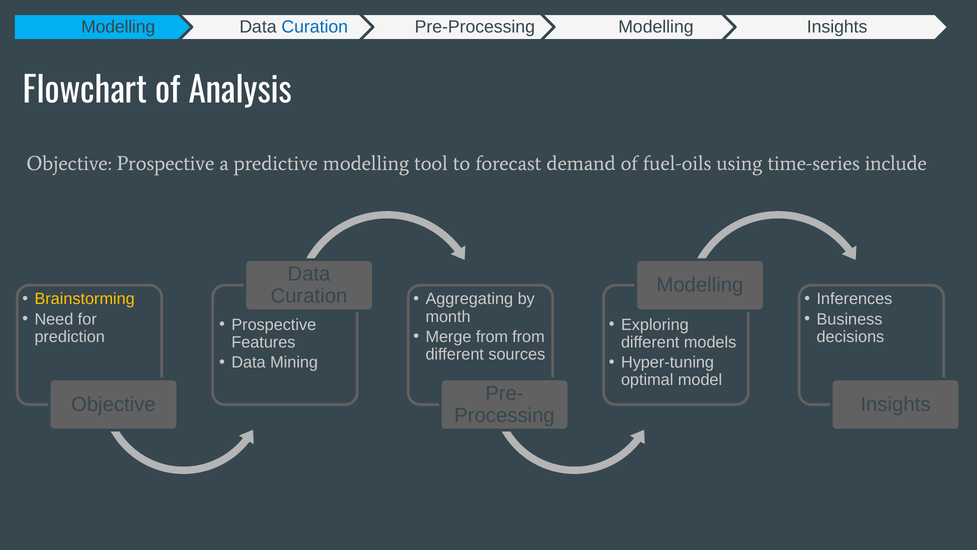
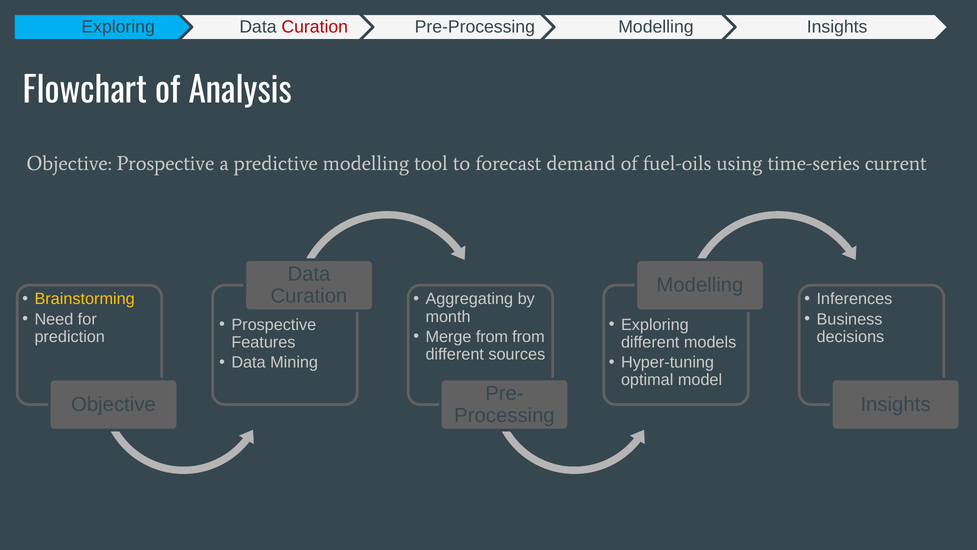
Modelling at (118, 27): Modelling -> Exploring
Curation at (315, 27) colour: blue -> red
include: include -> current
